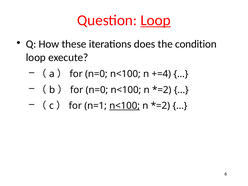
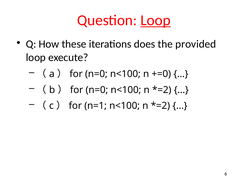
condition: condition -> provided
+=4: +=4 -> +=0
n<100 at (125, 106) underline: present -> none
